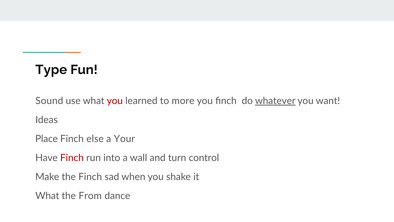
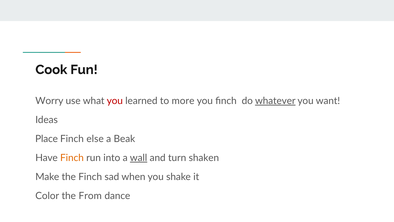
Type: Type -> Cook
Sound: Sound -> Worry
Your: Your -> Beak
Finch at (72, 158) colour: red -> orange
wall underline: none -> present
control: control -> shaken
What at (47, 196): What -> Color
